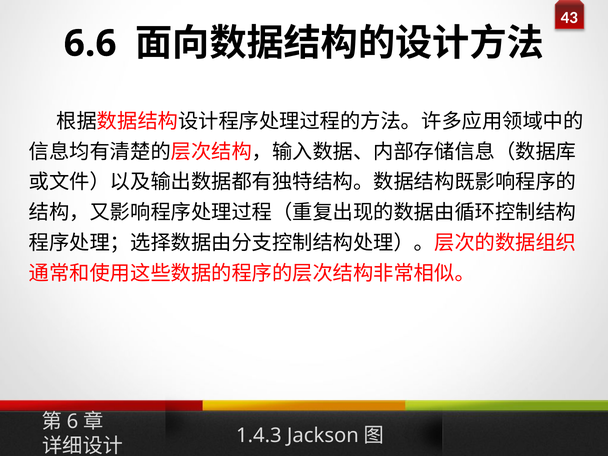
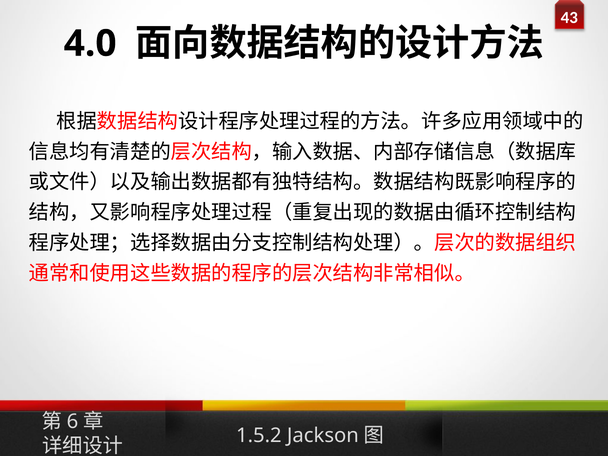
6.6: 6.6 -> 4.0
1.4.3: 1.4.3 -> 1.5.2
